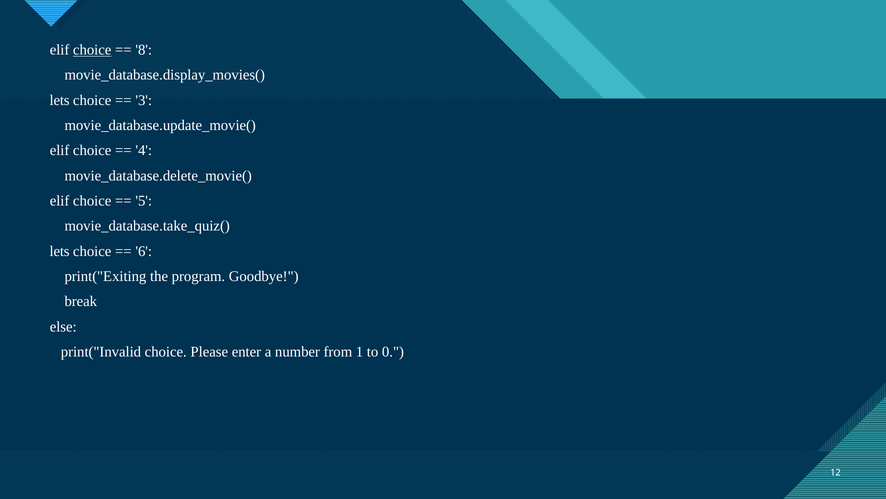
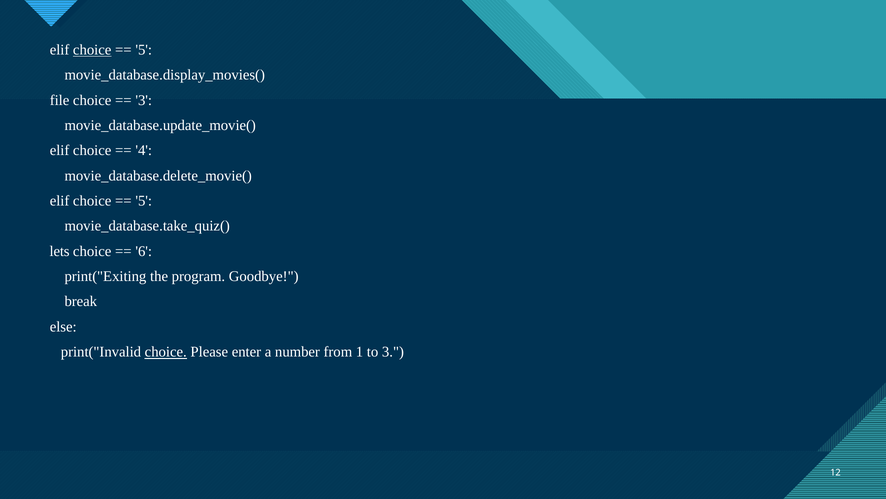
8 at (144, 50): 8 -> 5
lets at (60, 100): lets -> file
choice at (166, 352) underline: none -> present
to 0: 0 -> 3
